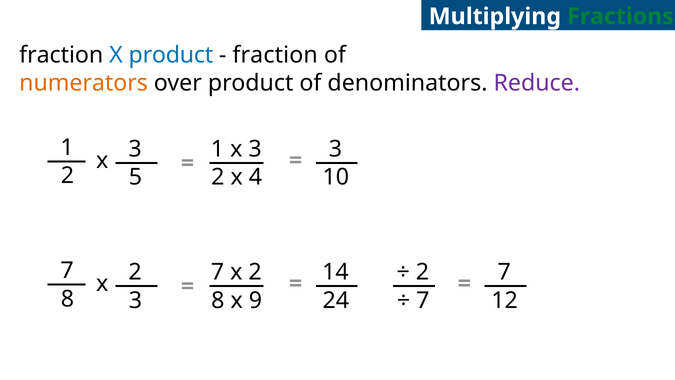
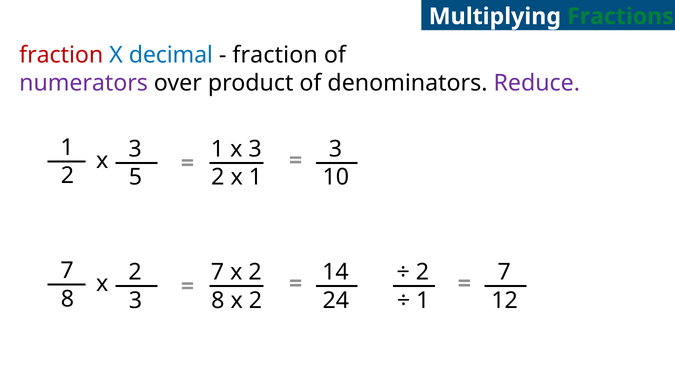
fraction at (61, 55) colour: black -> red
X product: product -> decimal
numerators colour: orange -> purple
x 4: 4 -> 1
8 x 9: 9 -> 2
7 at (423, 300): 7 -> 1
